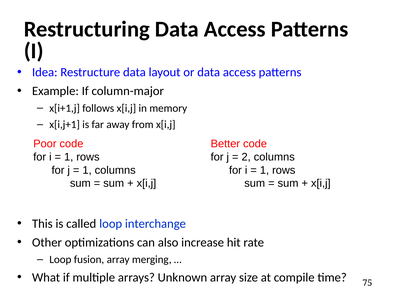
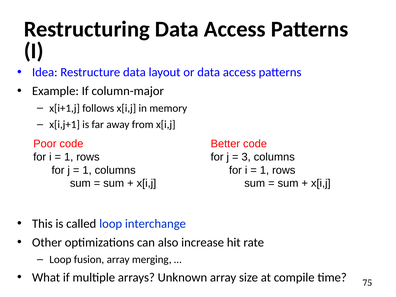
2: 2 -> 3
